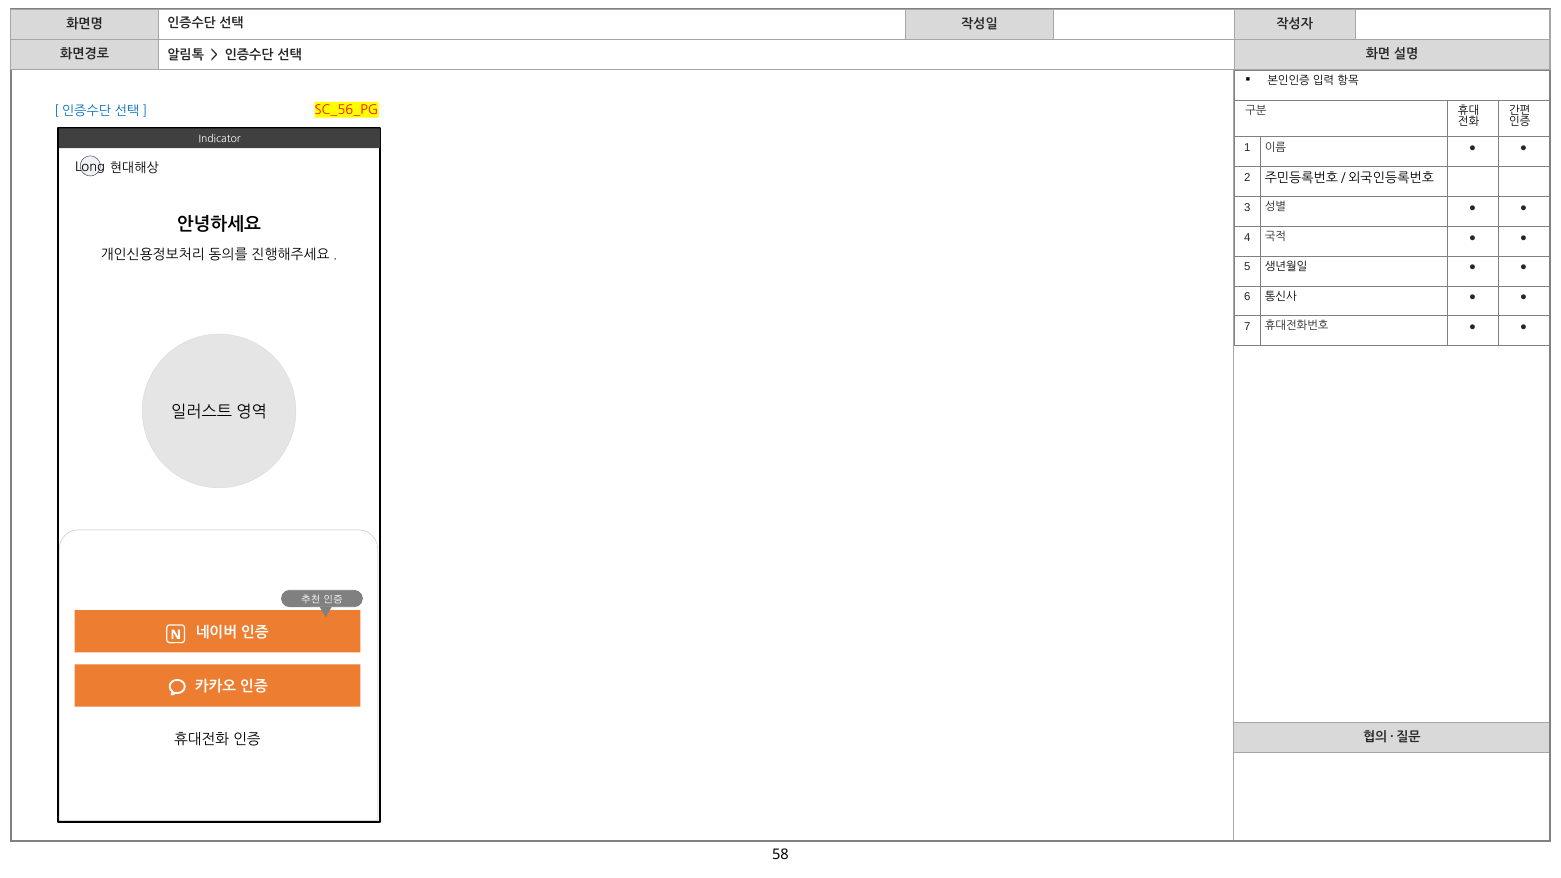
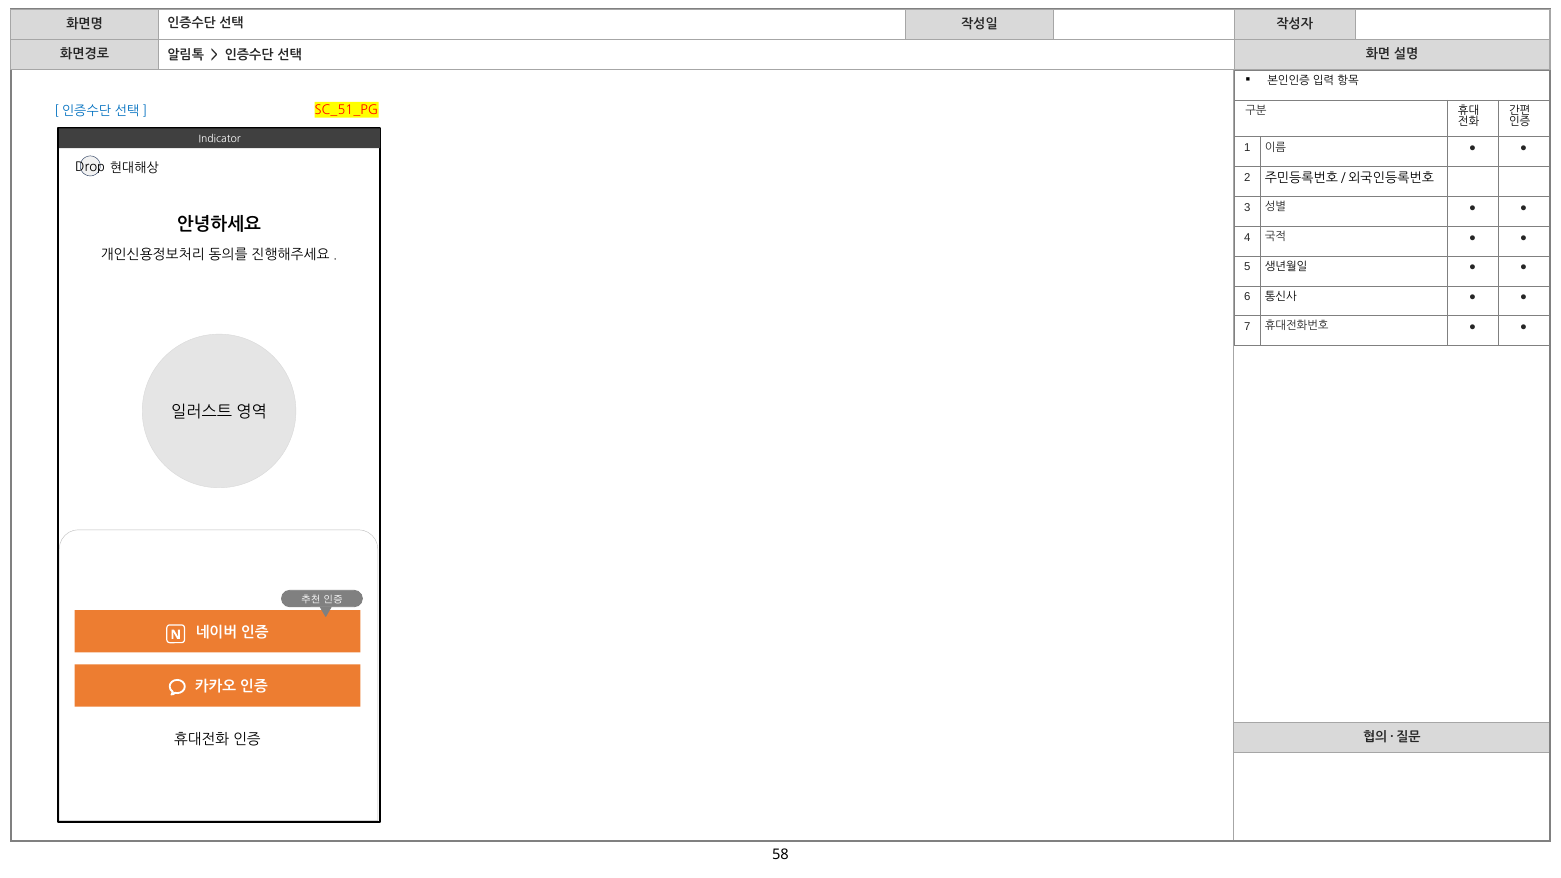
SC_56_PG: SC_56_PG -> SC_51_PG
Long: Long -> Drop
